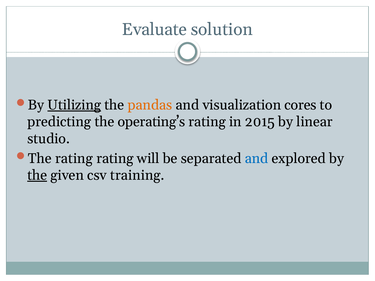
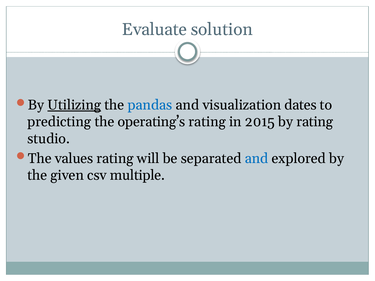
pandas colour: orange -> blue
cores: cores -> dates
by linear: linear -> rating
The rating: rating -> values
the at (37, 175) underline: present -> none
training: training -> multiple
